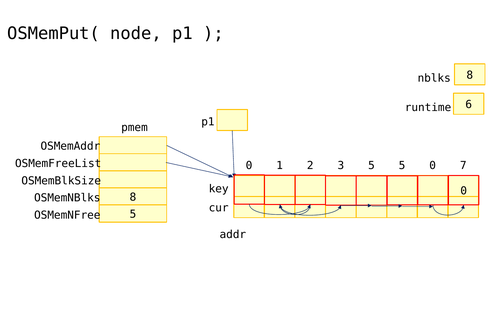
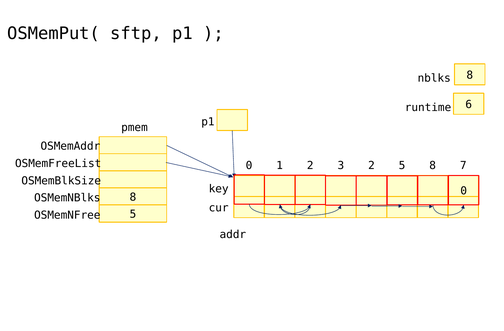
node: node -> sftp
3 5: 5 -> 2
5 0: 0 -> 8
